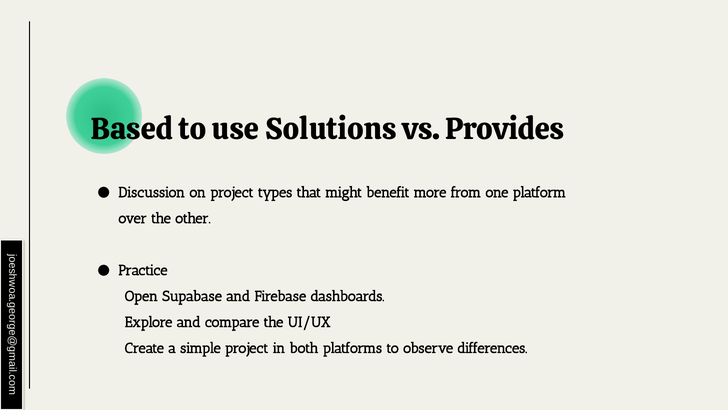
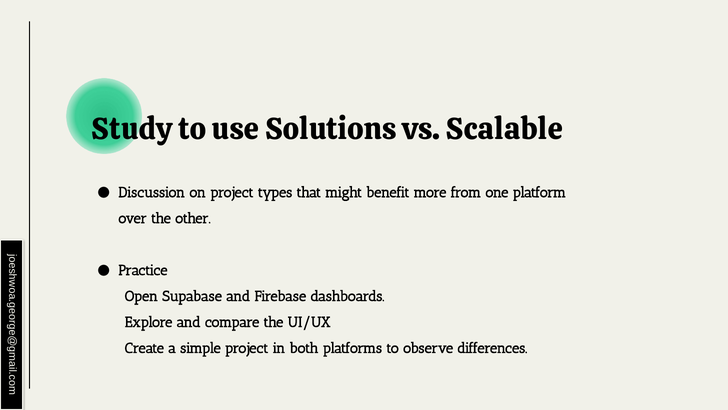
Based: Based -> Study
Provides: Provides -> Scalable
